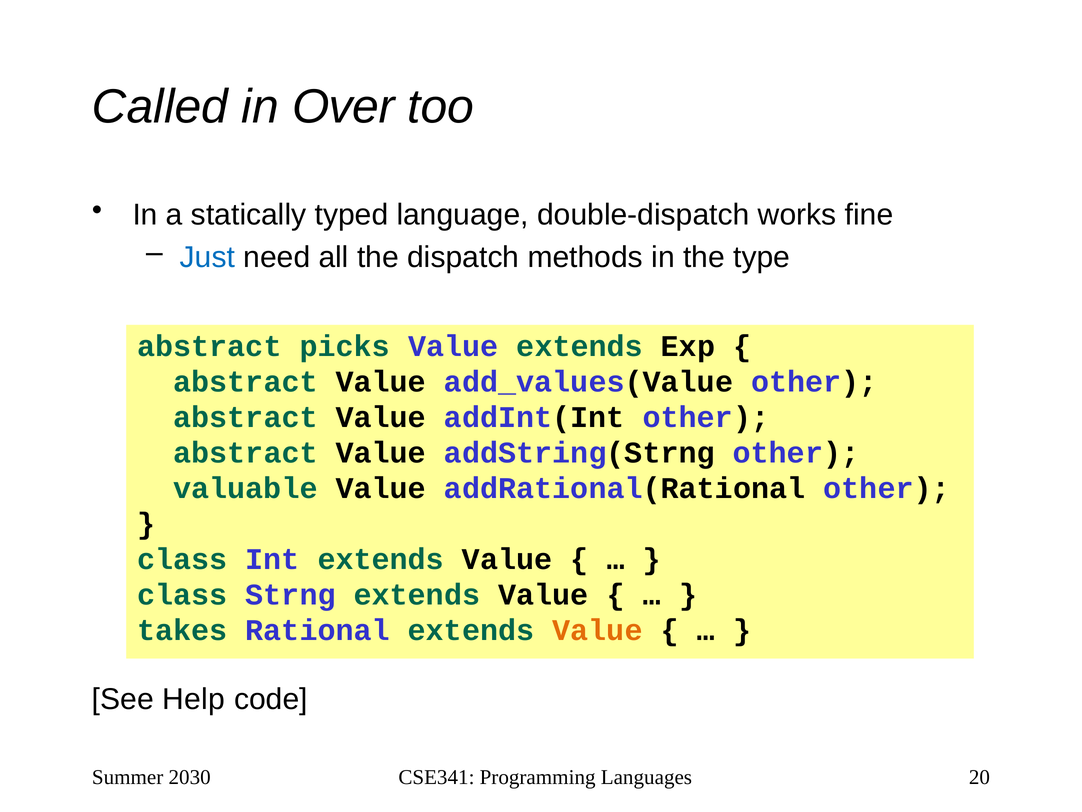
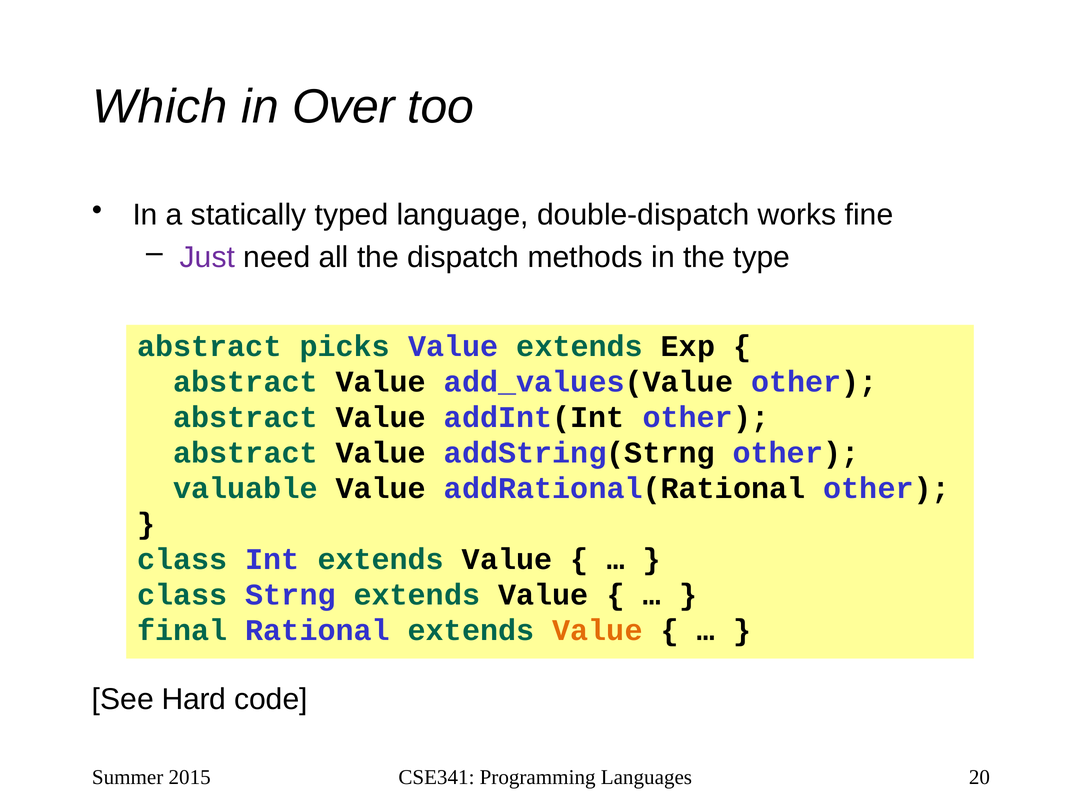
Called: Called -> Which
Just colour: blue -> purple
takes: takes -> final
Help: Help -> Hard
2030: 2030 -> 2015
